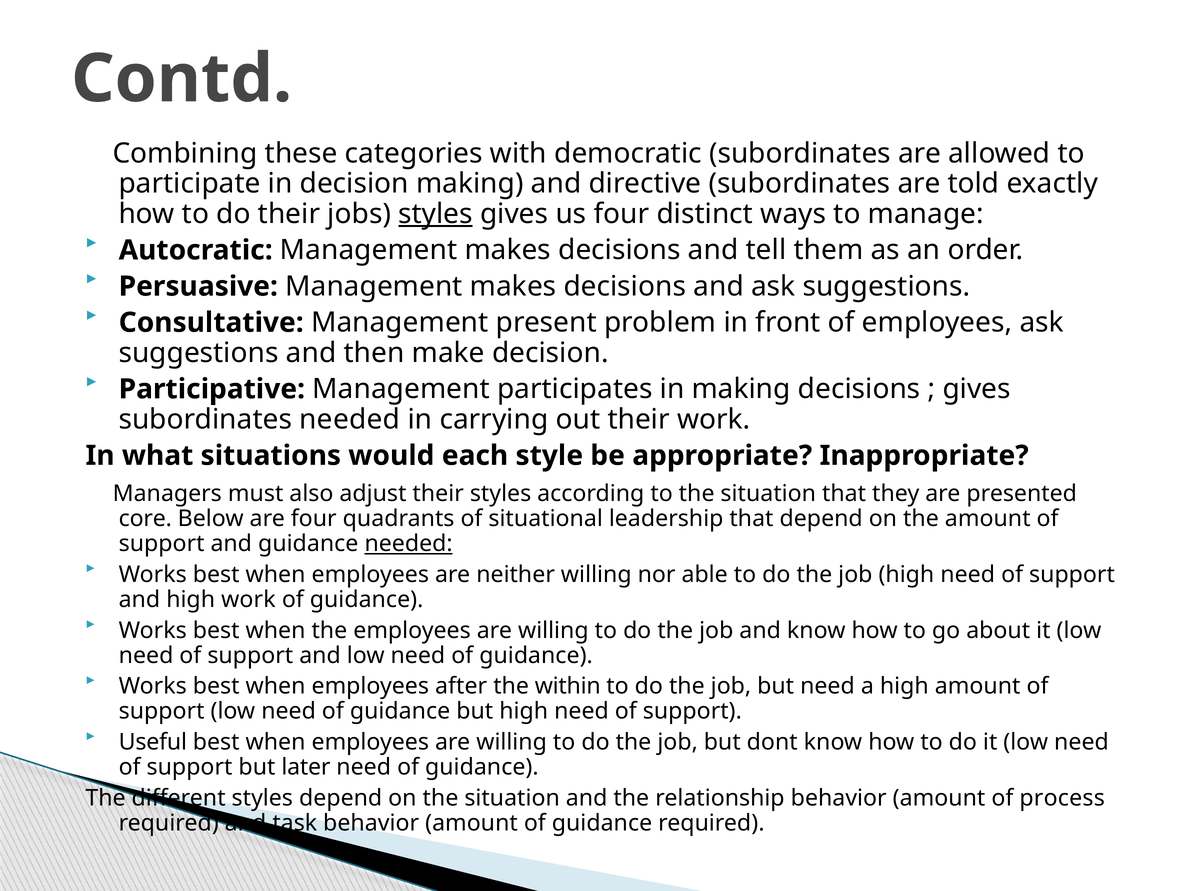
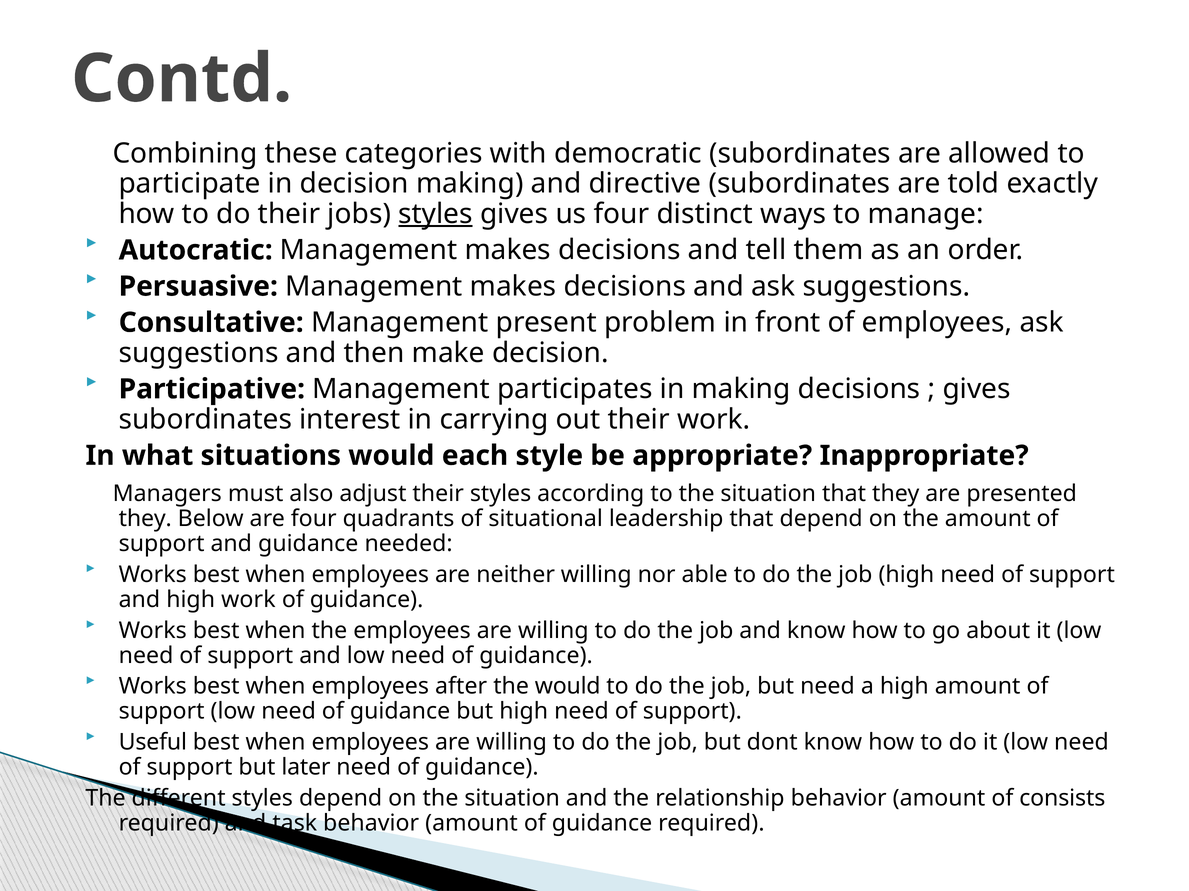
subordinates needed: needed -> interest
core at (145, 519): core -> they
needed at (409, 544) underline: present -> none
the within: within -> would
process: process -> consists
